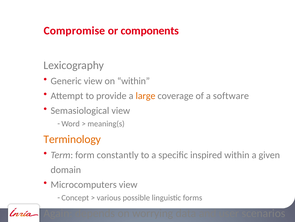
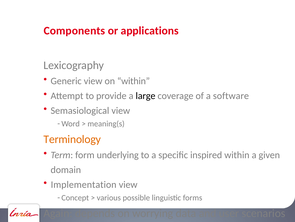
Compromise: Compromise -> Components
components: components -> applications
large colour: orange -> black
constantly: constantly -> underlying
Microcomputers: Microcomputers -> Implementation
